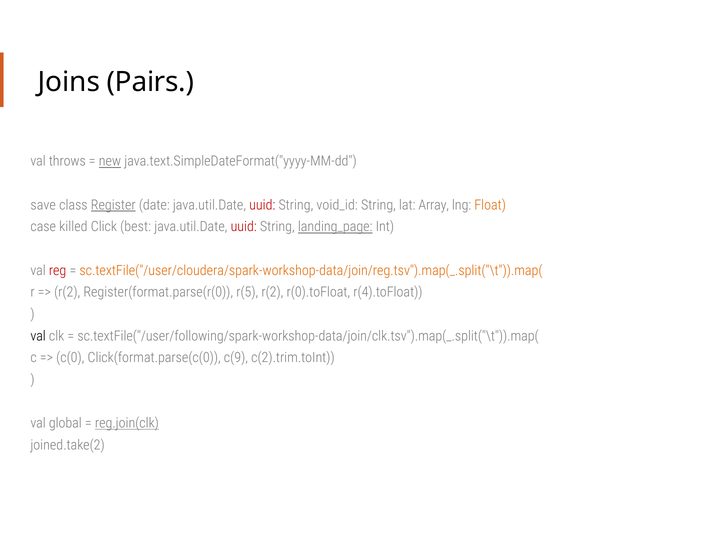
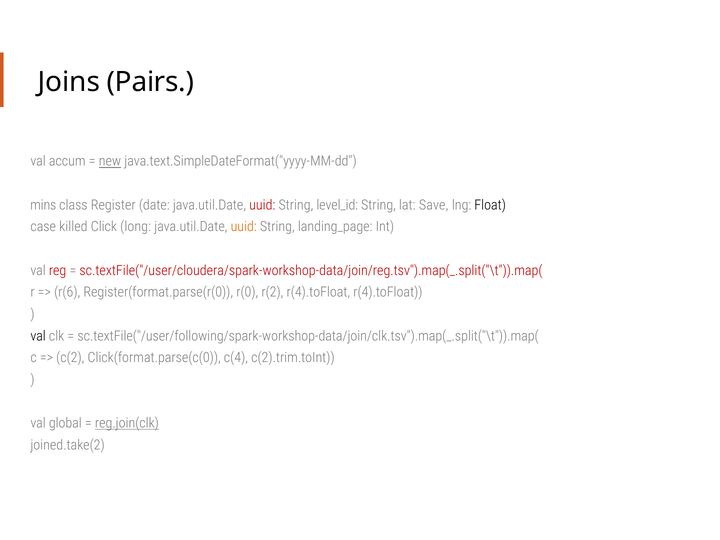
throws: throws -> accum
save: save -> mins
Register underline: present -> none
void_id: void_id -> level_id
Array: Array -> Save
Float colour: orange -> black
best: best -> long
uuid at (244, 227) colour: red -> orange
landing_page underline: present -> none
sc.textFile("/user/cloudera/spark-workshop-data/join/reg.tsv").map(_.split("\t")).map( colour: orange -> red
r(2 at (67, 292): r(2 -> r(6
r(5: r(5 -> r(0
r(2 r(0).toFloat: r(0).toFloat -> r(4).toFloat
c(0: c(0 -> c(2
c(9: c(9 -> c(4
